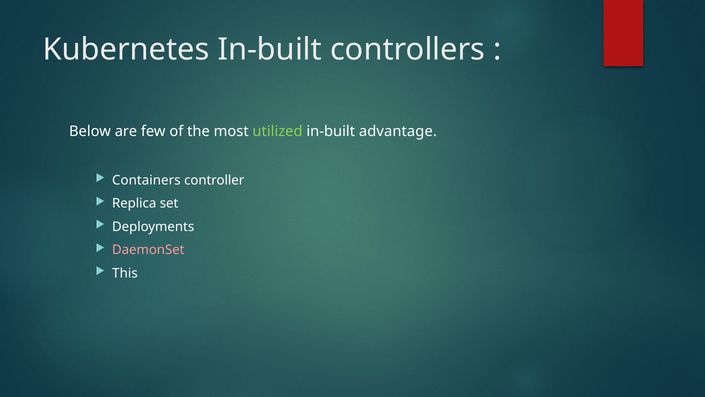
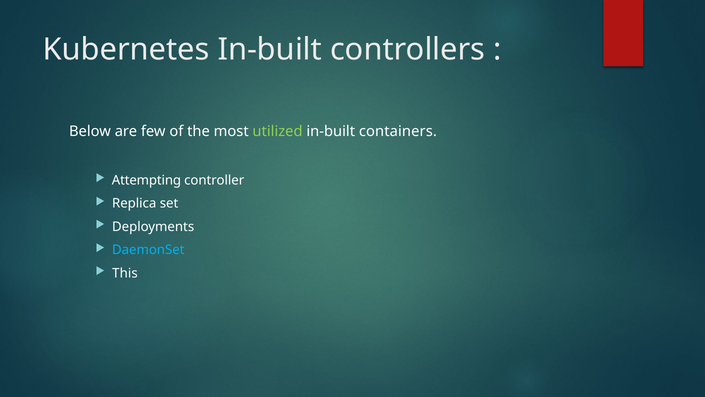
advantage: advantage -> containers
Containers: Containers -> Attempting
DaemonSet colour: pink -> light blue
